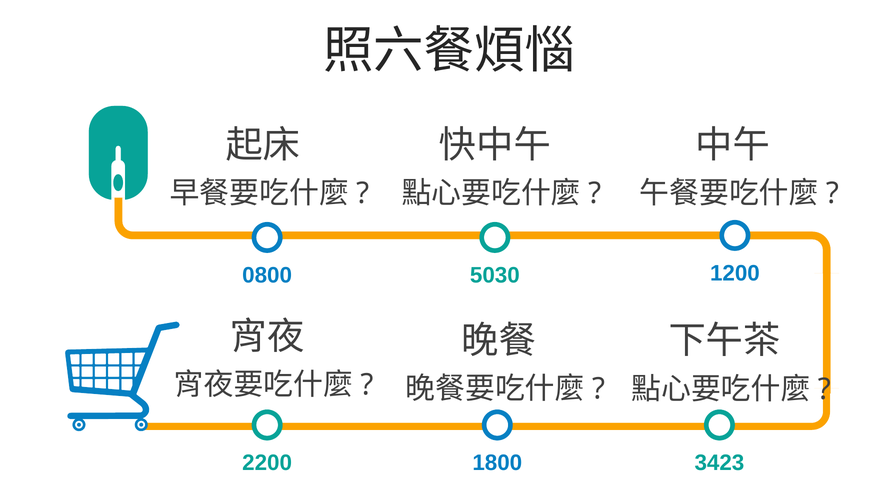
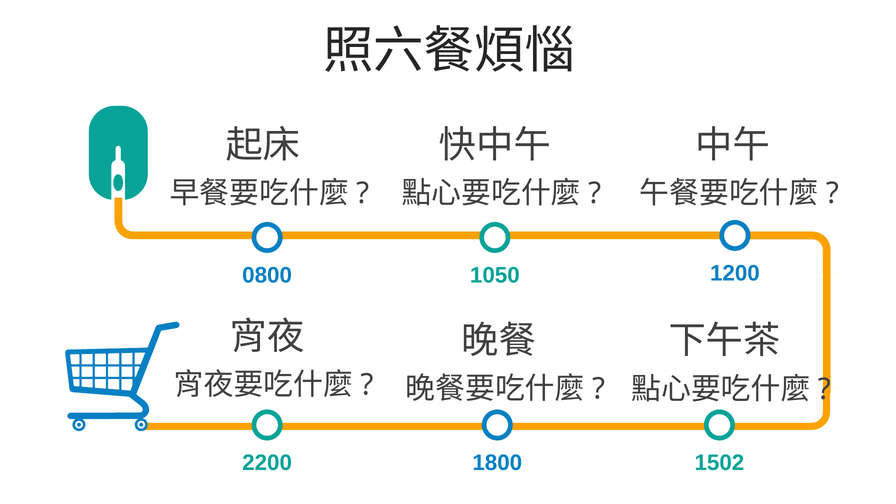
5030: 5030 -> 1050
3423: 3423 -> 1502
